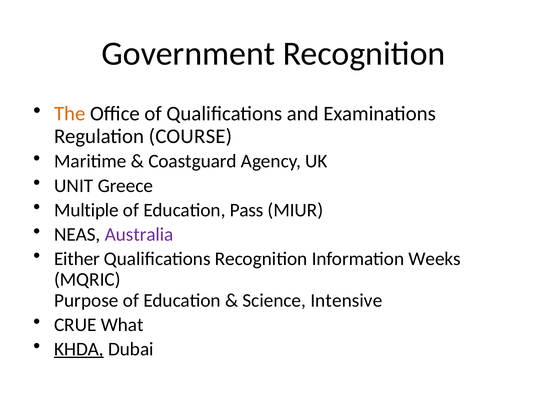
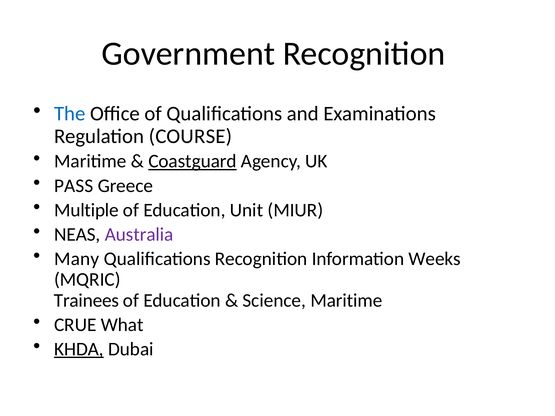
The colour: orange -> blue
Coastguard underline: none -> present
UNIT: UNIT -> PASS
Pass: Pass -> Unit
Either: Either -> Many
Purpose: Purpose -> Trainees
Science Intensive: Intensive -> Maritime
